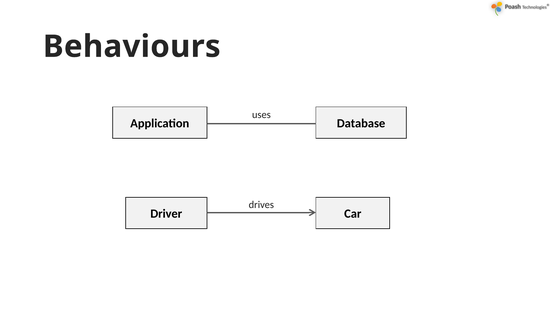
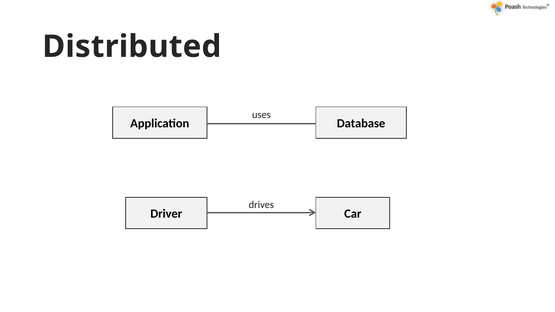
Behaviours: Behaviours -> Distributed
